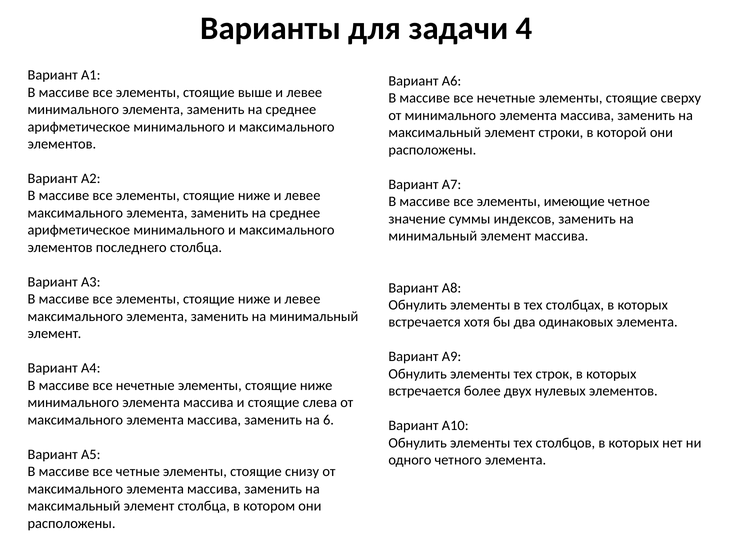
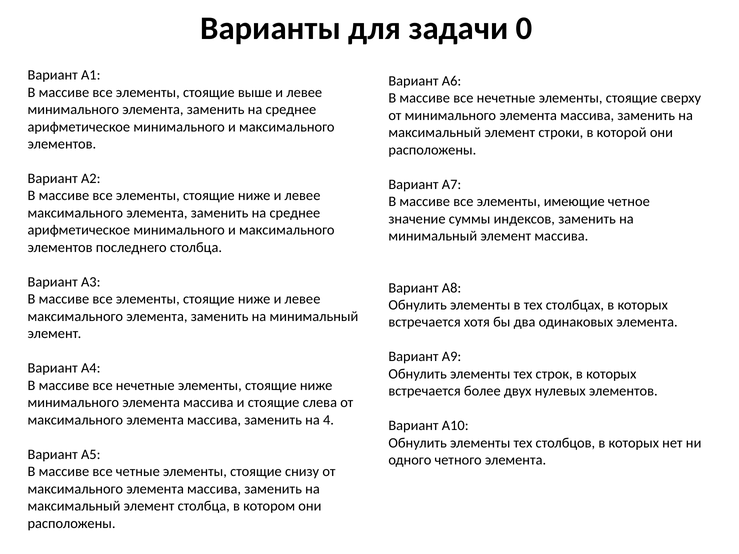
4: 4 -> 0
6: 6 -> 4
